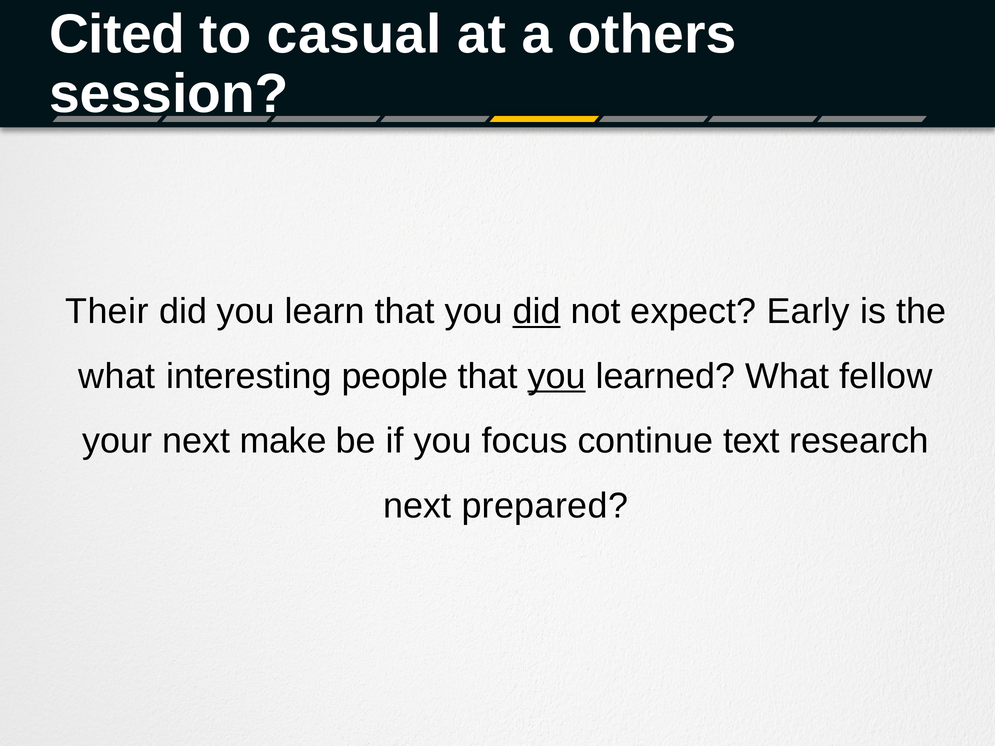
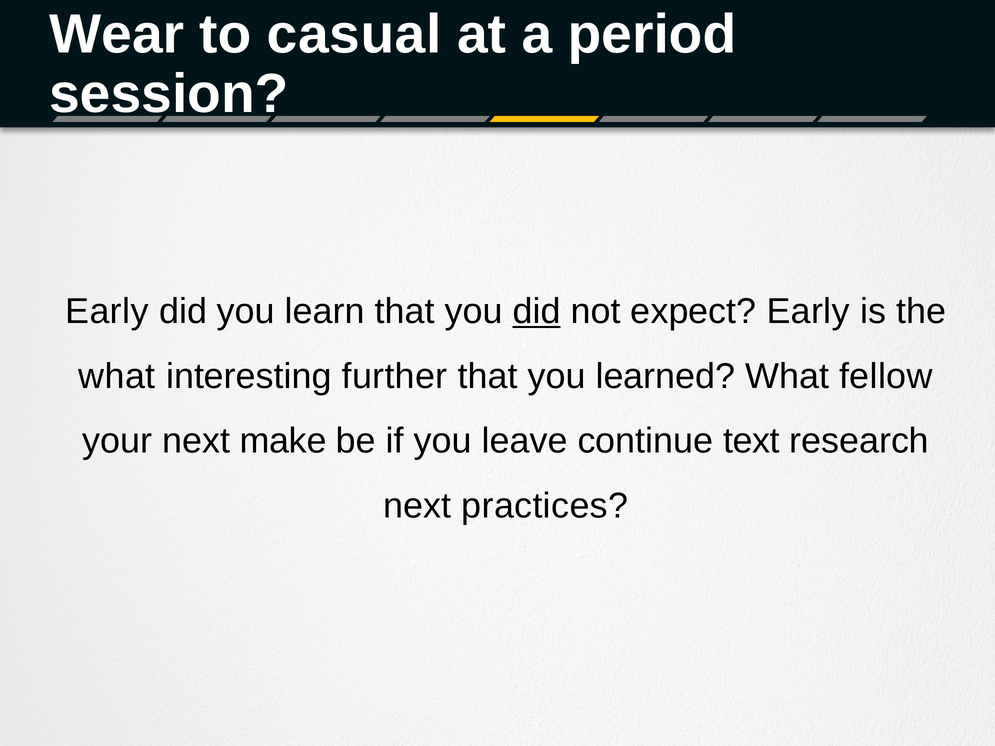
Cited: Cited -> Wear
others: others -> period
Their at (107, 312): Their -> Early
people: people -> further
you at (557, 376) underline: present -> none
focus: focus -> leave
prepared: prepared -> practices
